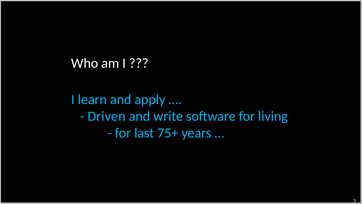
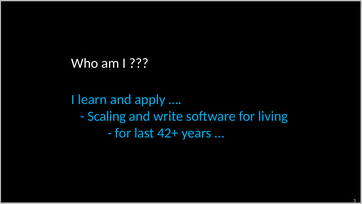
Driven: Driven -> Scaling
75+: 75+ -> 42+
